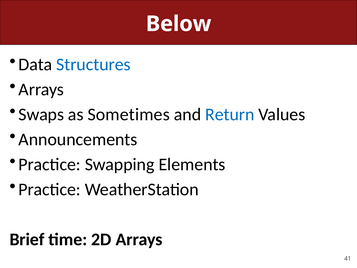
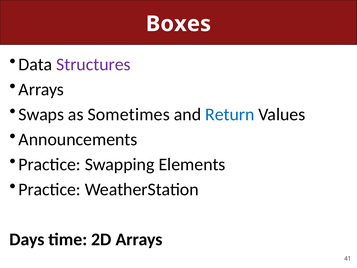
Below: Below -> Boxes
Structures colour: blue -> purple
Brief: Brief -> Days
